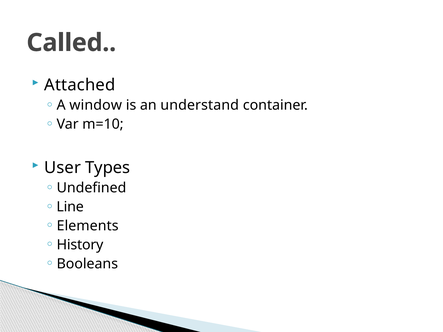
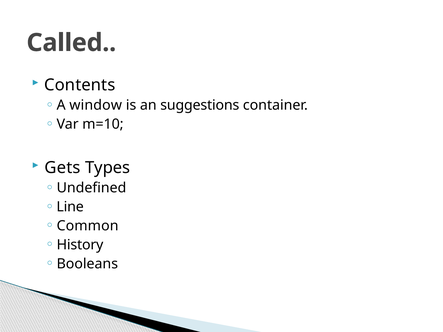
Attached: Attached -> Contents
understand: understand -> suggestions
User: User -> Gets
Elements: Elements -> Common
